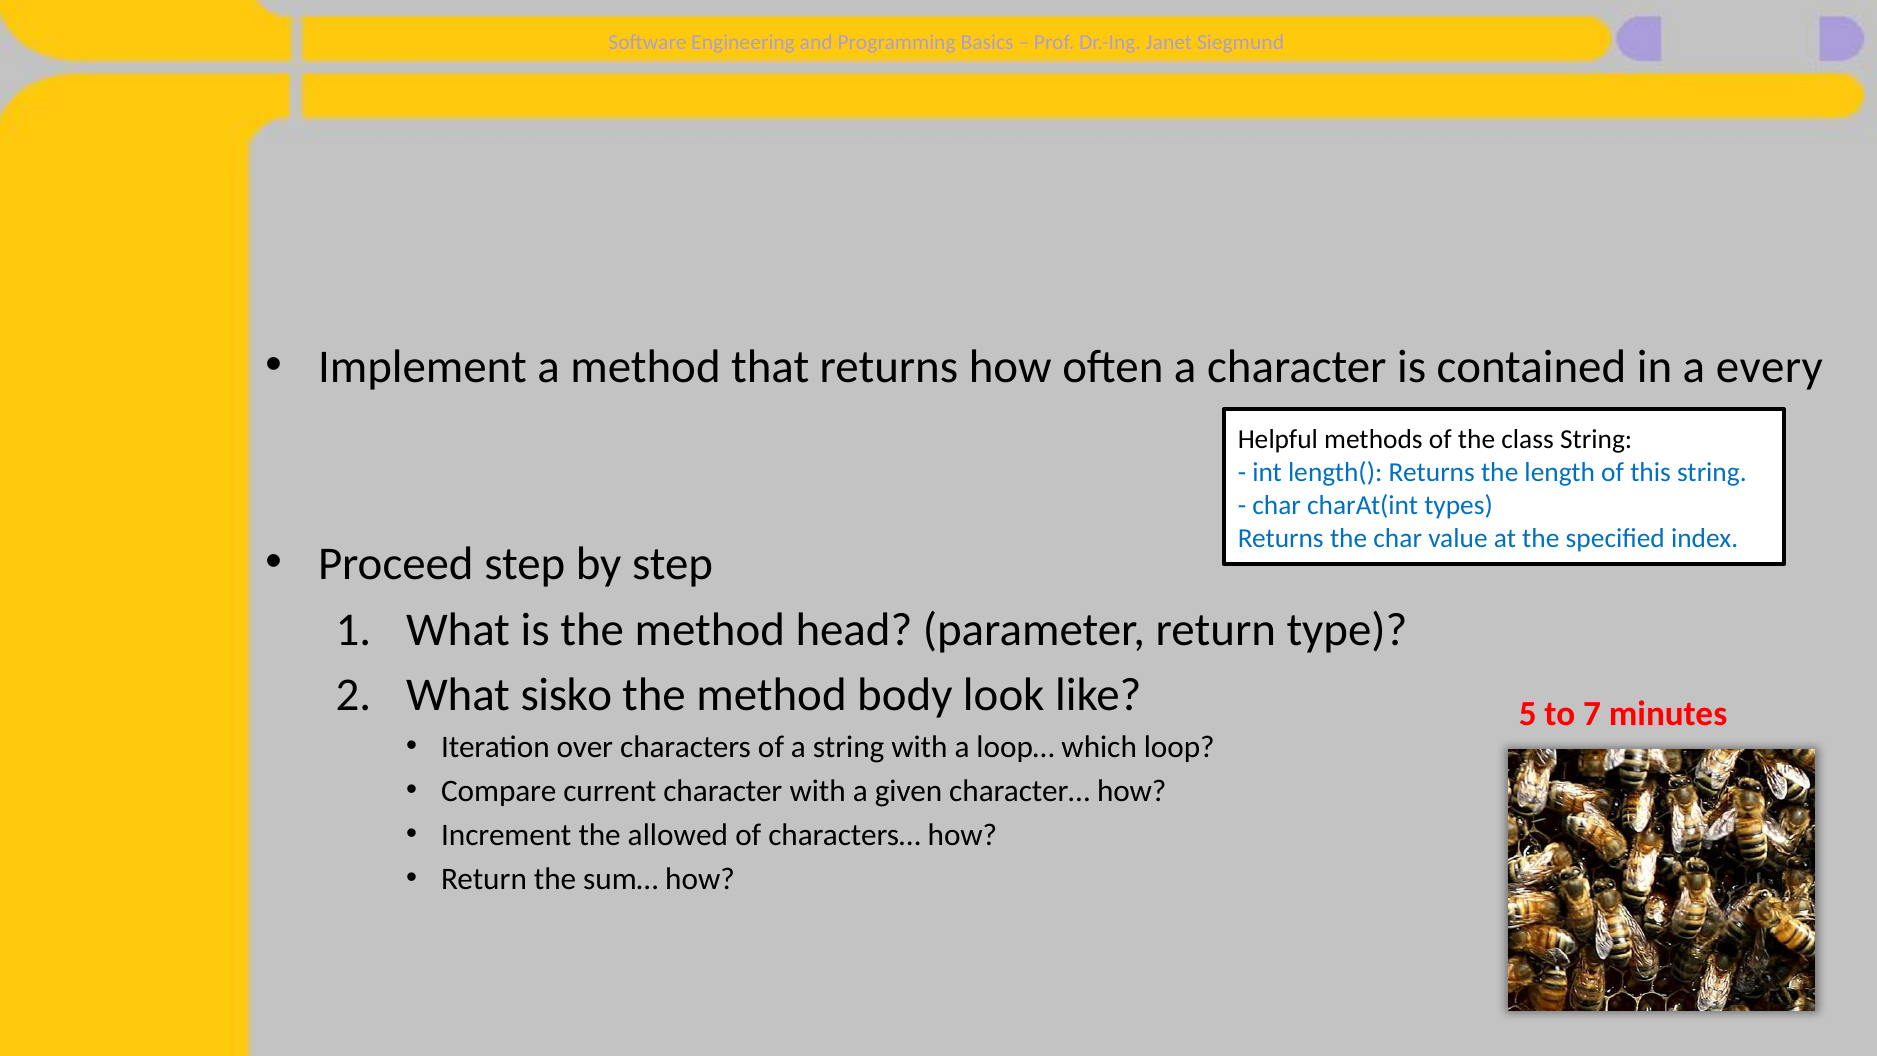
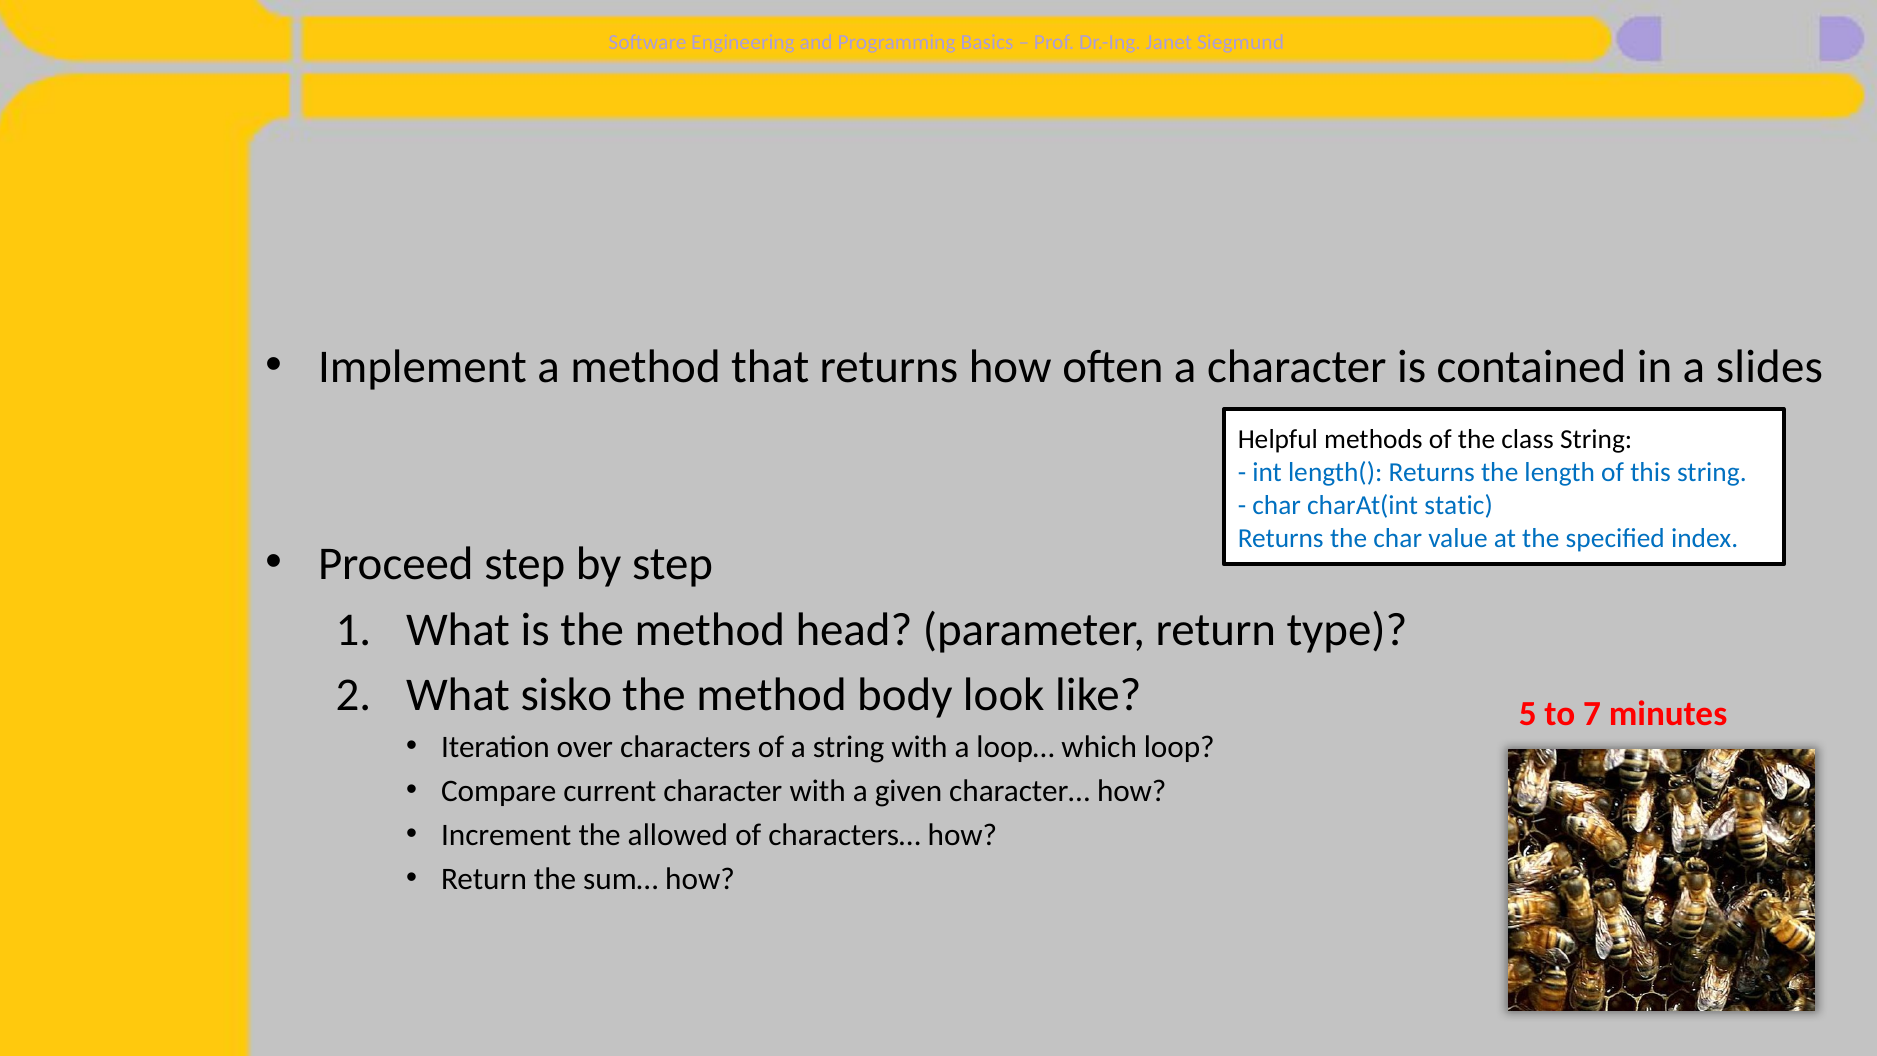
every: every -> slides
types: types -> static
